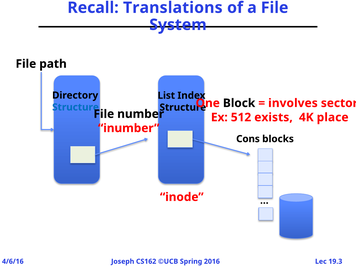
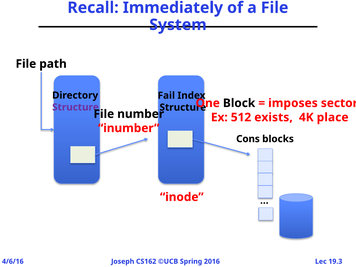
Translations: Translations -> Immediately
List: List -> Fail
involves: involves -> imposes
Structure at (75, 107) colour: blue -> purple
